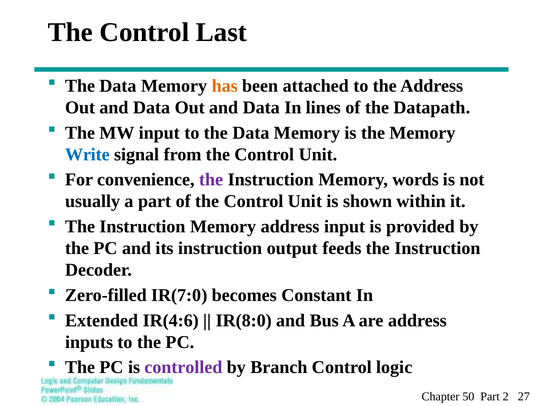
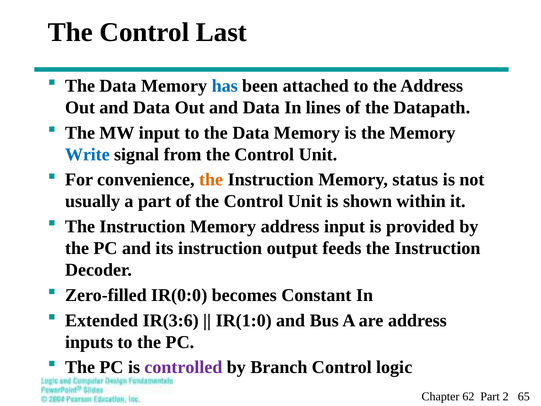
has colour: orange -> blue
the at (211, 180) colour: purple -> orange
words: words -> status
IR(7:0: IR(7:0 -> IR(0:0
IR(4:6: IR(4:6 -> IR(3:6
IR(8:0: IR(8:0 -> IR(1:0
50: 50 -> 62
27: 27 -> 65
